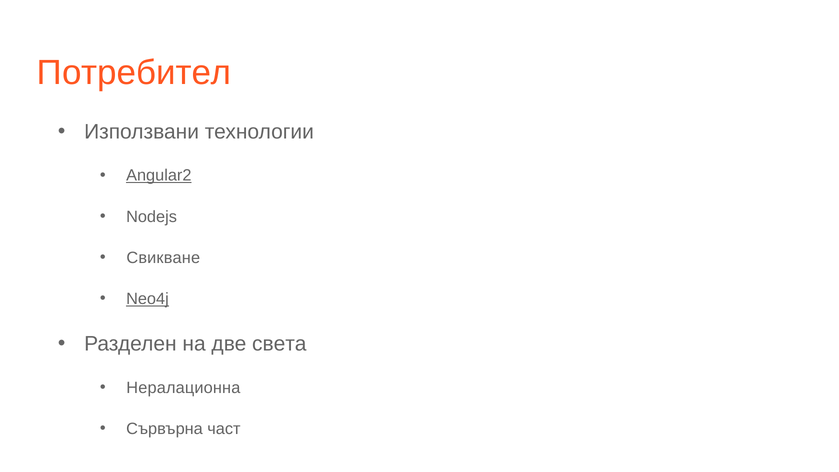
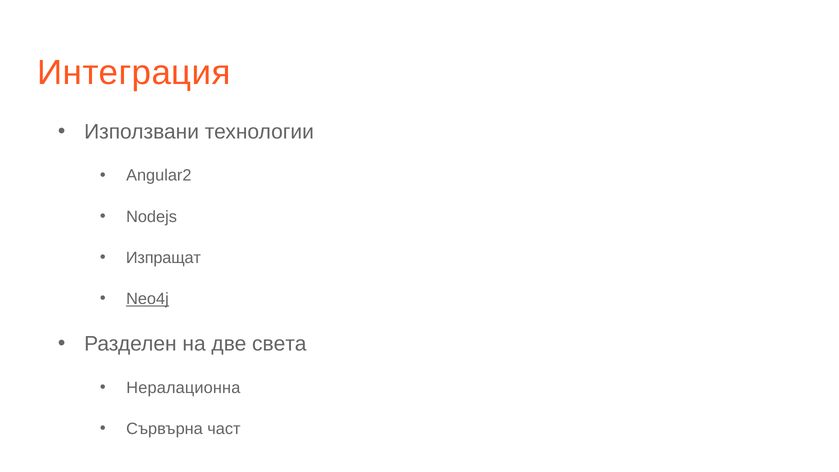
Потребител: Потребител -> Интеграция
Angular2 underline: present -> none
Свикване: Свикване -> Изпращат
